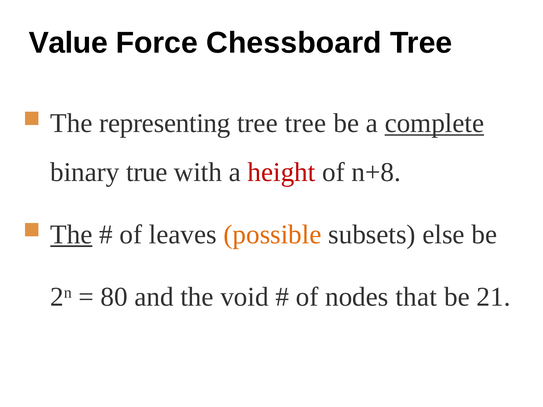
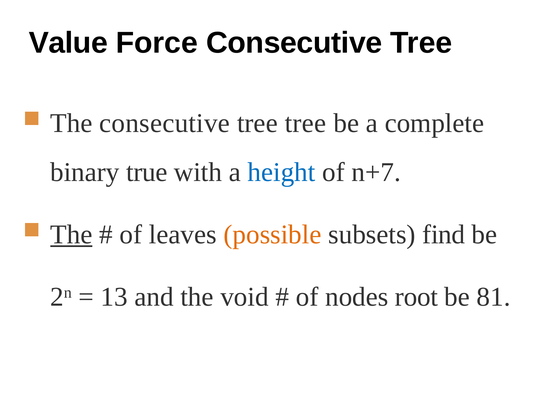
Force Chessboard: Chessboard -> Consecutive
The representing: representing -> consecutive
complete underline: present -> none
height colour: red -> blue
n+8: n+8 -> n+7
else: else -> find
80: 80 -> 13
that: that -> root
21: 21 -> 81
